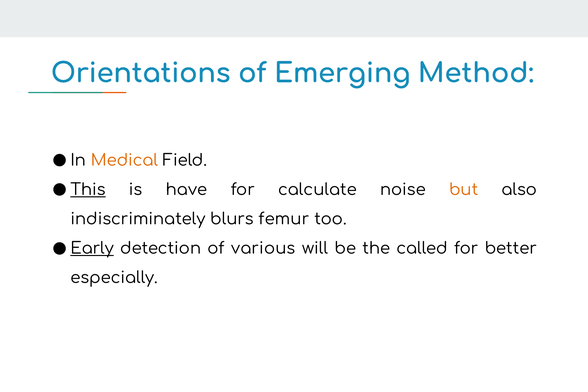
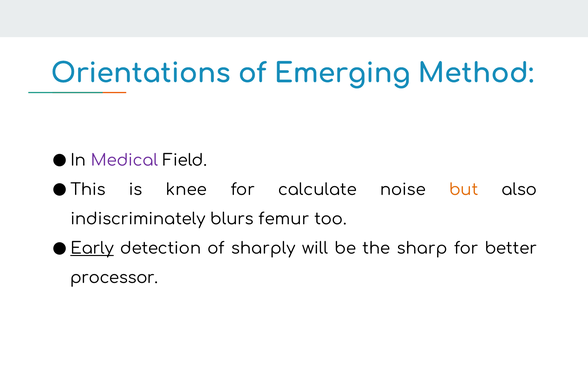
Medical colour: orange -> purple
This underline: present -> none
have: have -> knee
various: various -> sharply
called: called -> sharp
especially: especially -> processor
